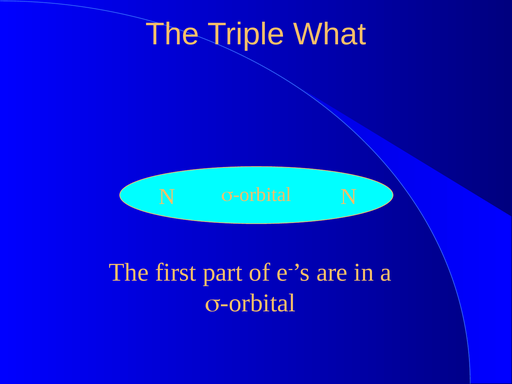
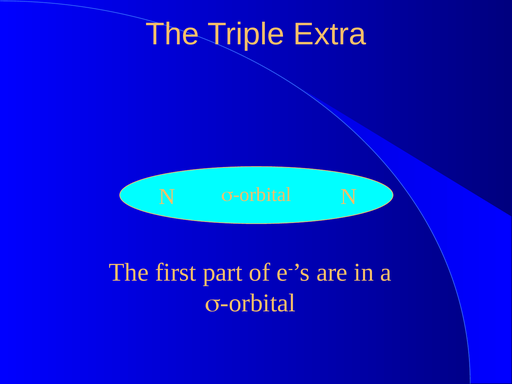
What: What -> Extra
